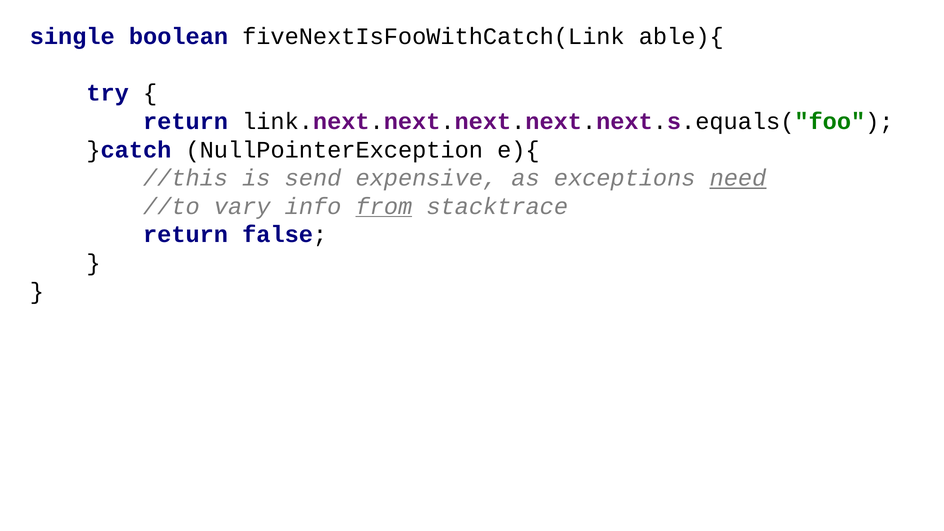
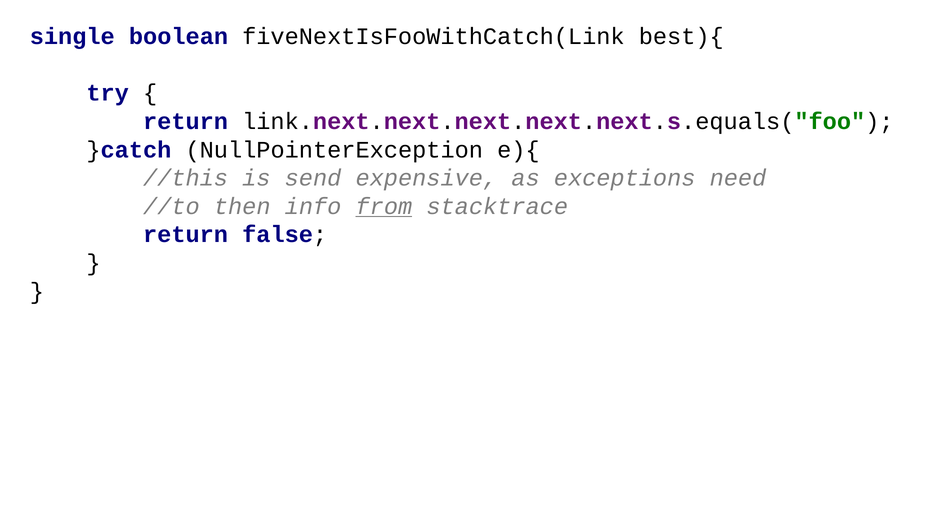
able){: able){ -> best){
need underline: present -> none
vary: vary -> then
